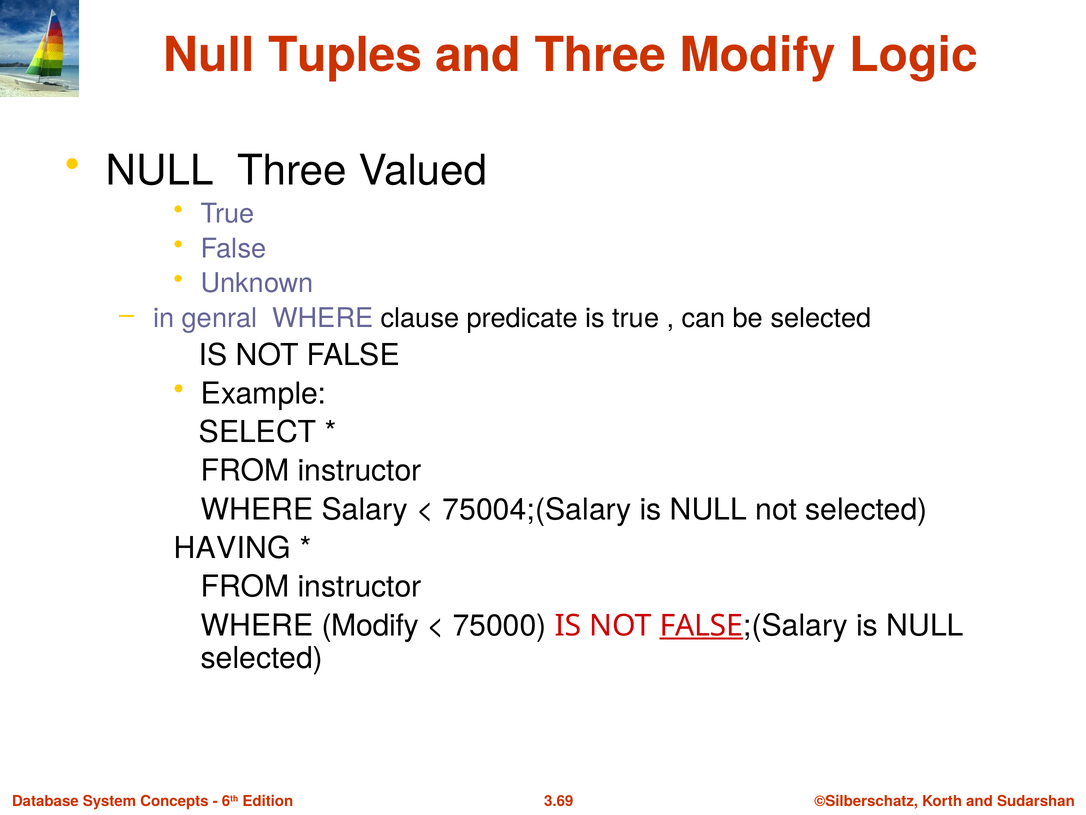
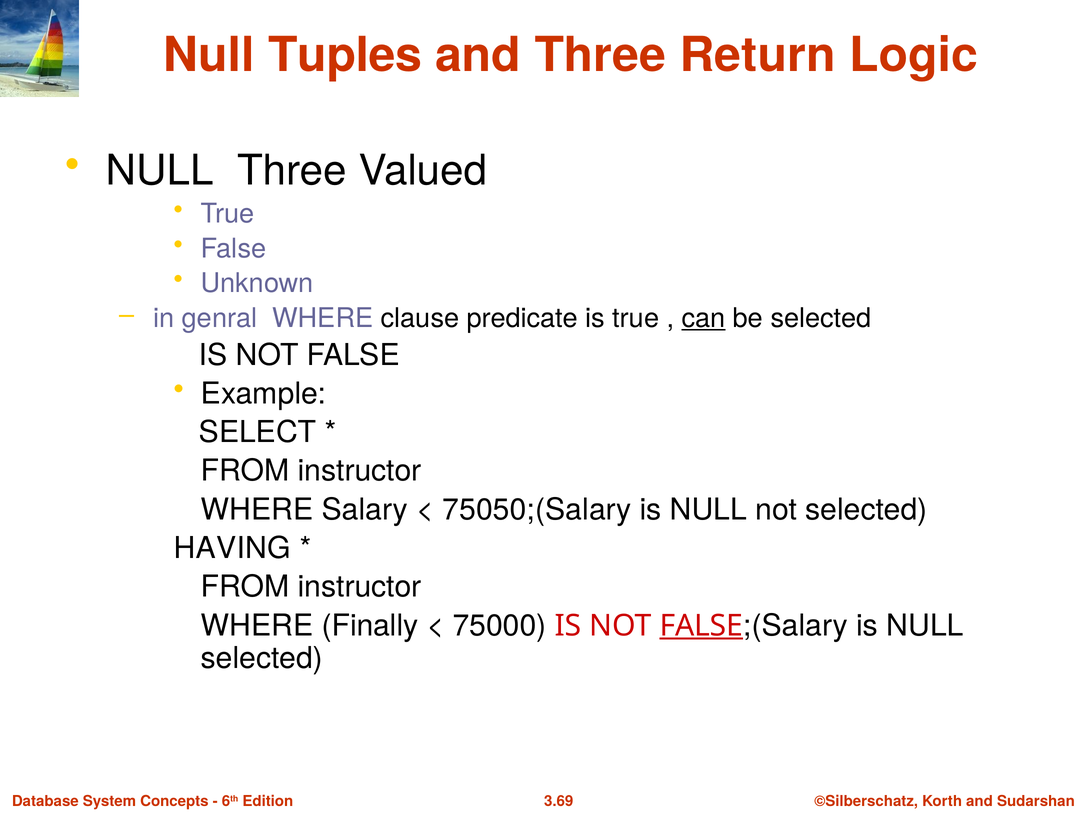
Three Modify: Modify -> Return
can underline: none -> present
75004;(Salary: 75004;(Salary -> 75050;(Salary
WHERE Modify: Modify -> Finally
